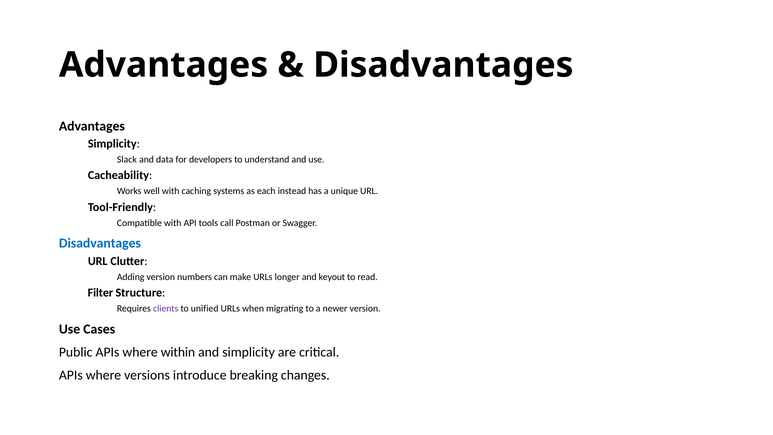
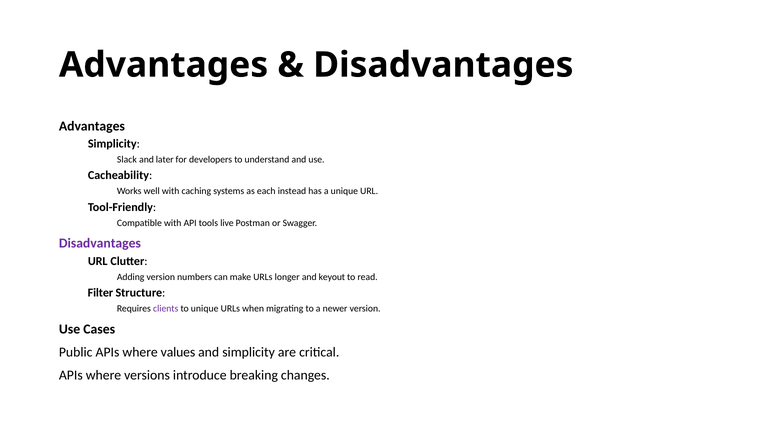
data: data -> later
call: call -> live
Disadvantages at (100, 243) colour: blue -> purple
to unified: unified -> unique
within: within -> values
